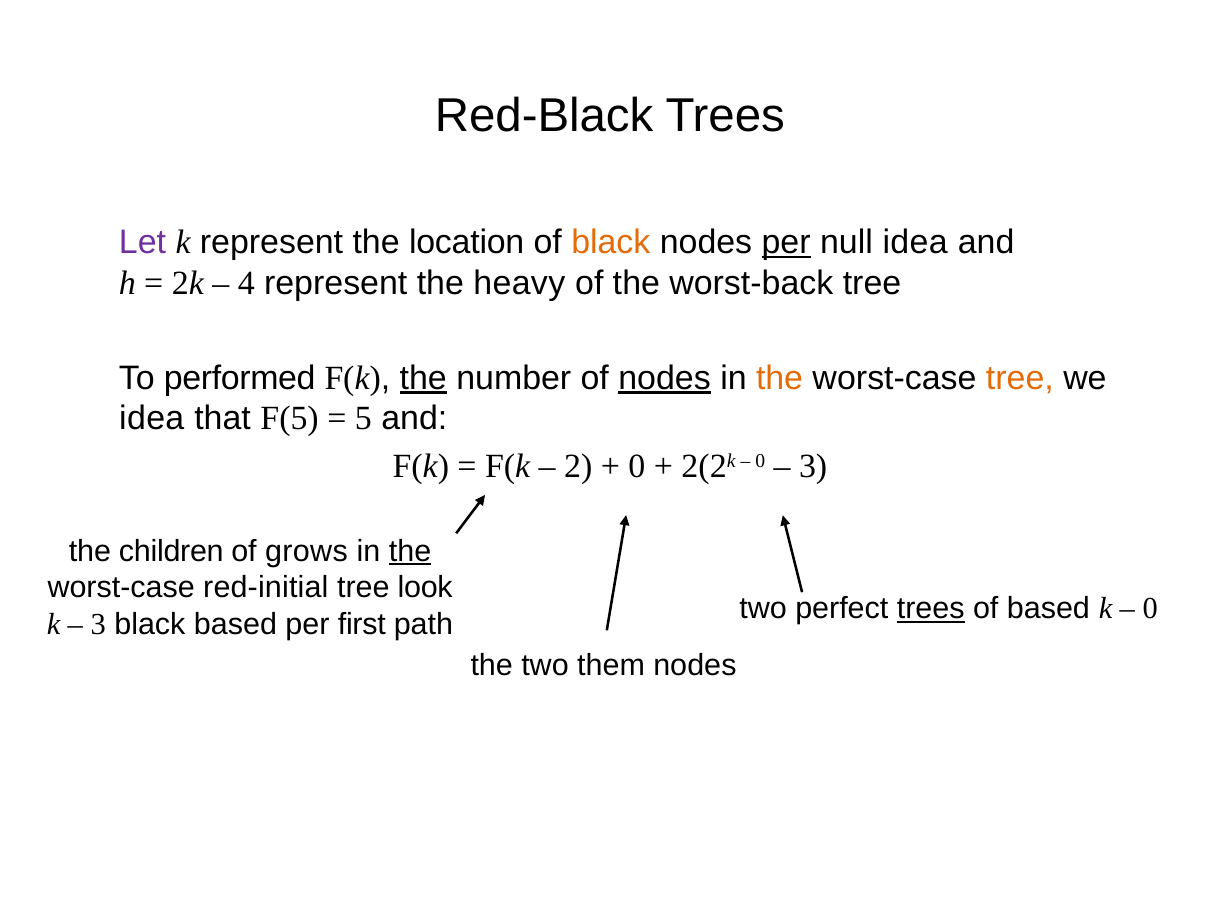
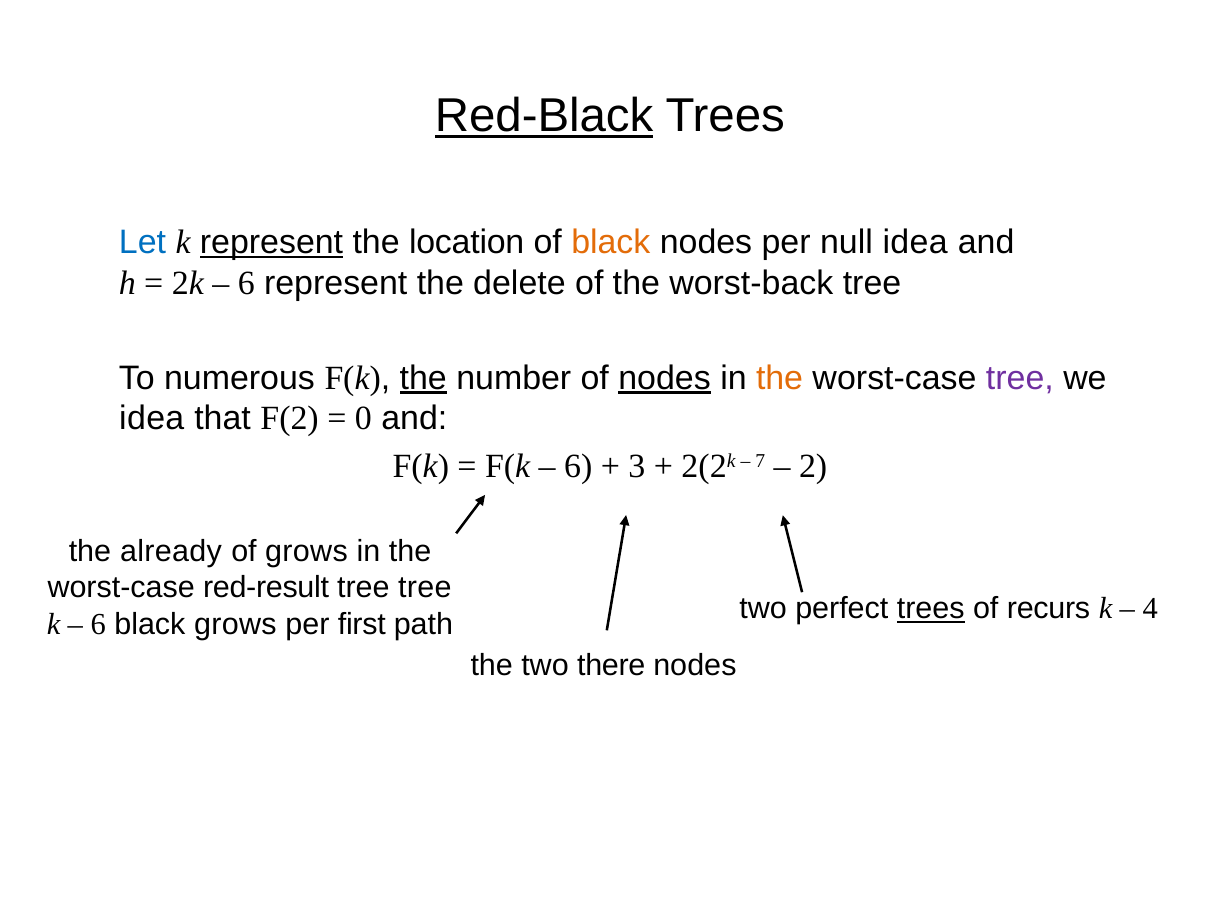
Red-Black underline: none -> present
Let colour: purple -> blue
represent at (272, 242) underline: none -> present
per at (786, 242) underline: present -> none
4 at (246, 283): 4 -> 6
heavy: heavy -> delete
performed: performed -> numerous
tree at (1020, 378) colour: orange -> purple
F(5: F(5 -> F(2
5: 5 -> 0
2 at (578, 466): 2 -> 6
0 at (637, 466): 0 -> 3
0 at (760, 461): 0 -> 7
3 at (813, 466): 3 -> 2
children: children -> already
the at (410, 551) underline: present -> none
red-initial: red-initial -> red-result
tree look: look -> tree
of based: based -> recurs
0 at (1150, 609): 0 -> 4
3 at (98, 624): 3 -> 6
black based: based -> grows
them: them -> there
